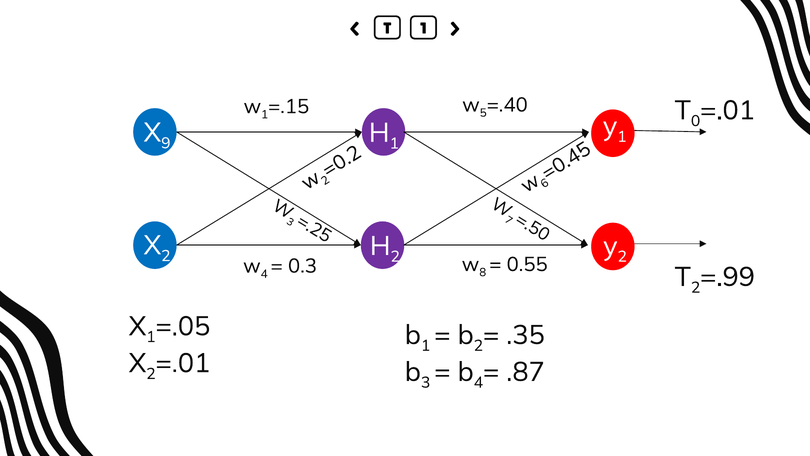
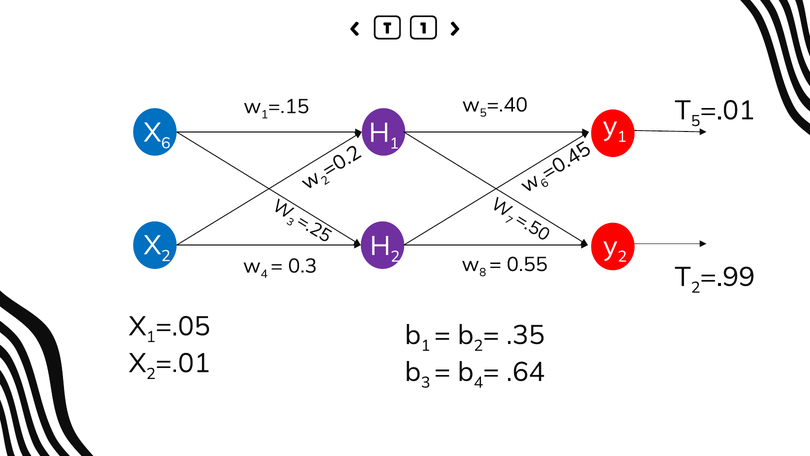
T 0: 0 -> 5
9 at (166, 143): 9 -> 6
.87: .87 -> .64
